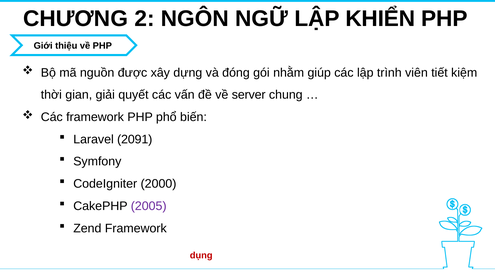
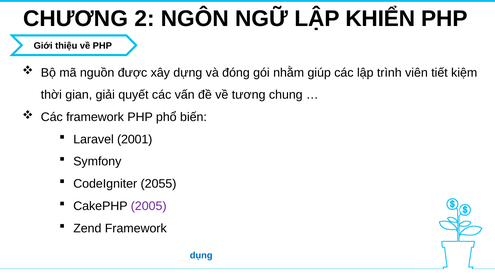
server: server -> tương
2091: 2091 -> 2001
2000: 2000 -> 2055
dụng colour: red -> blue
